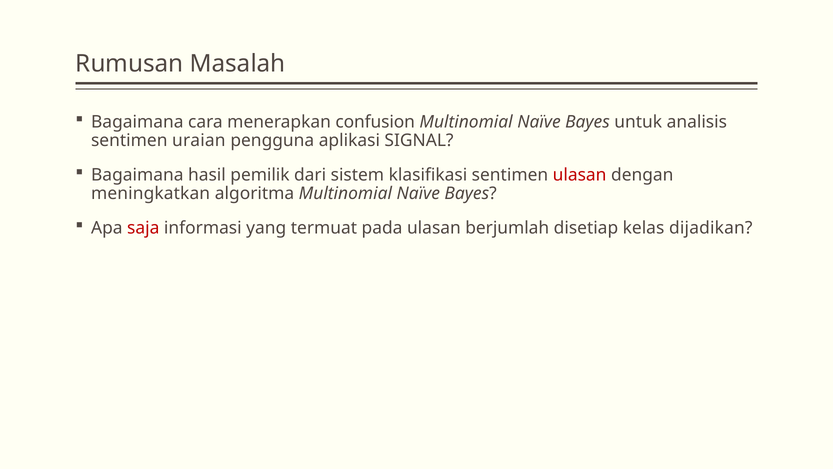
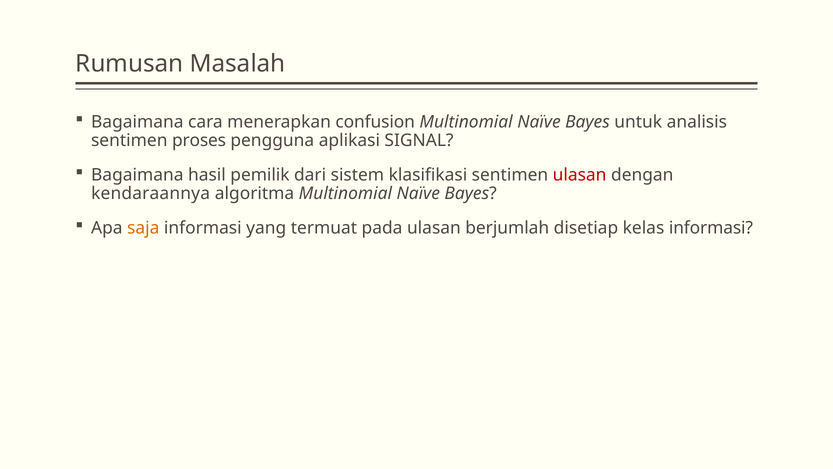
uraian: uraian -> proses
meningkatkan: meningkatkan -> kendaraannya
saja colour: red -> orange
kelas dijadikan: dijadikan -> informasi
